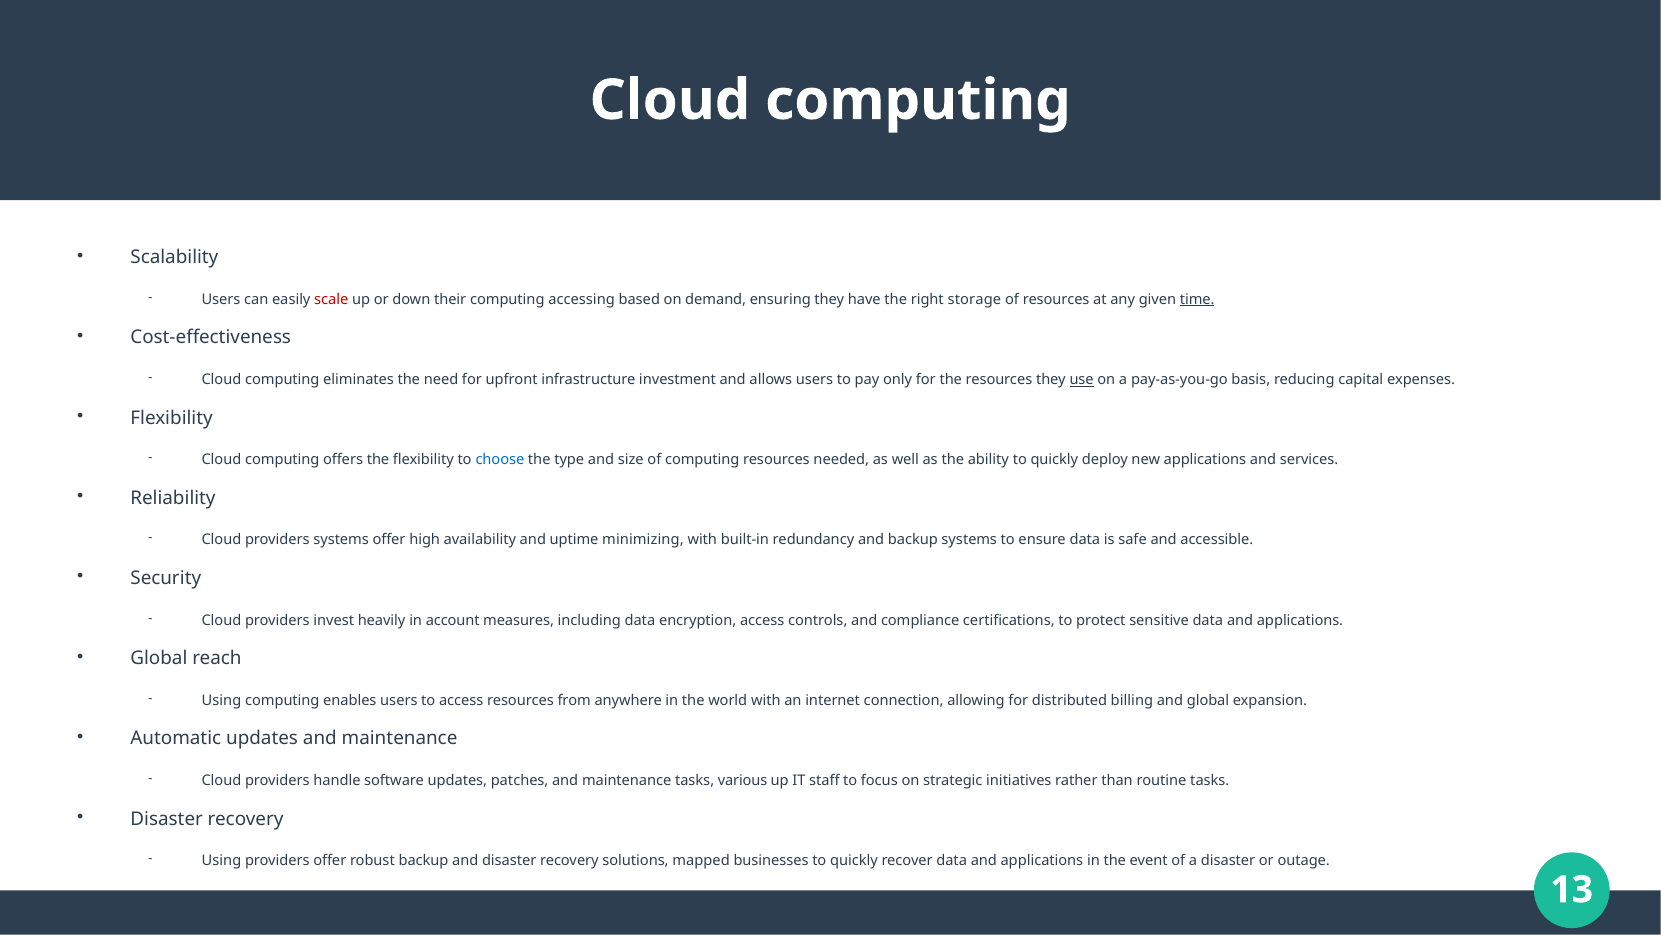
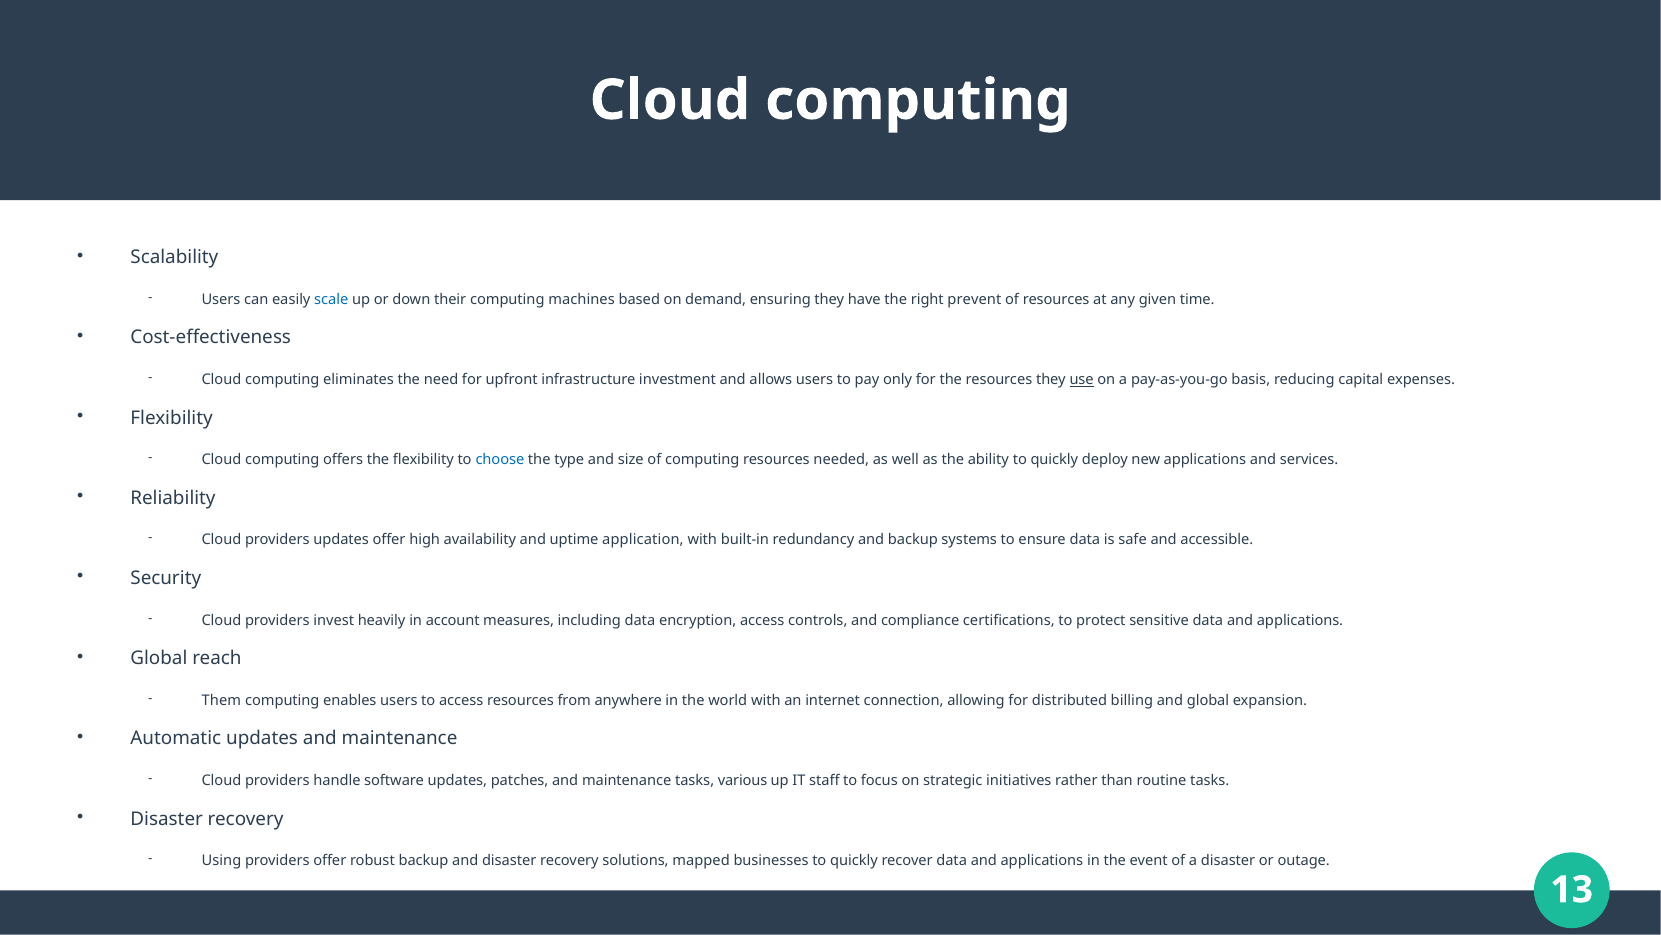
scale colour: red -> blue
accessing: accessing -> machines
storage: storage -> prevent
time underline: present -> none
providers systems: systems -> updates
minimizing: minimizing -> application
Using at (221, 700): Using -> Them
